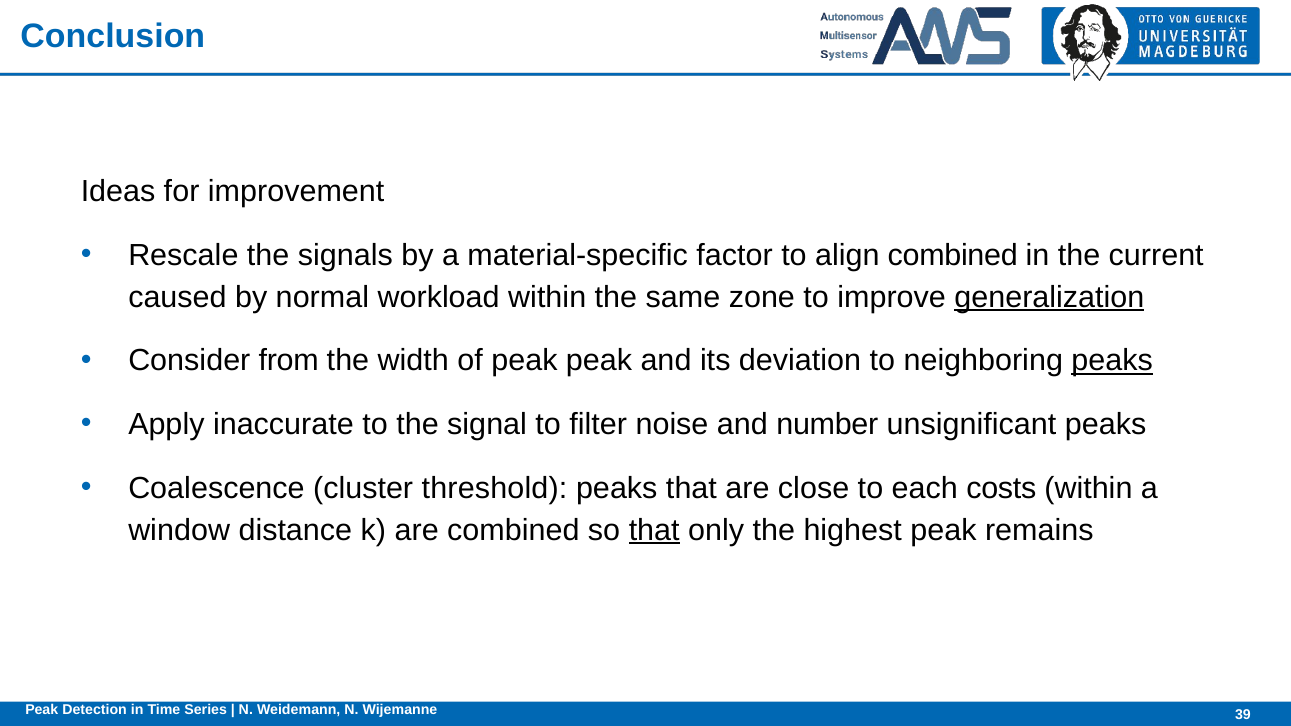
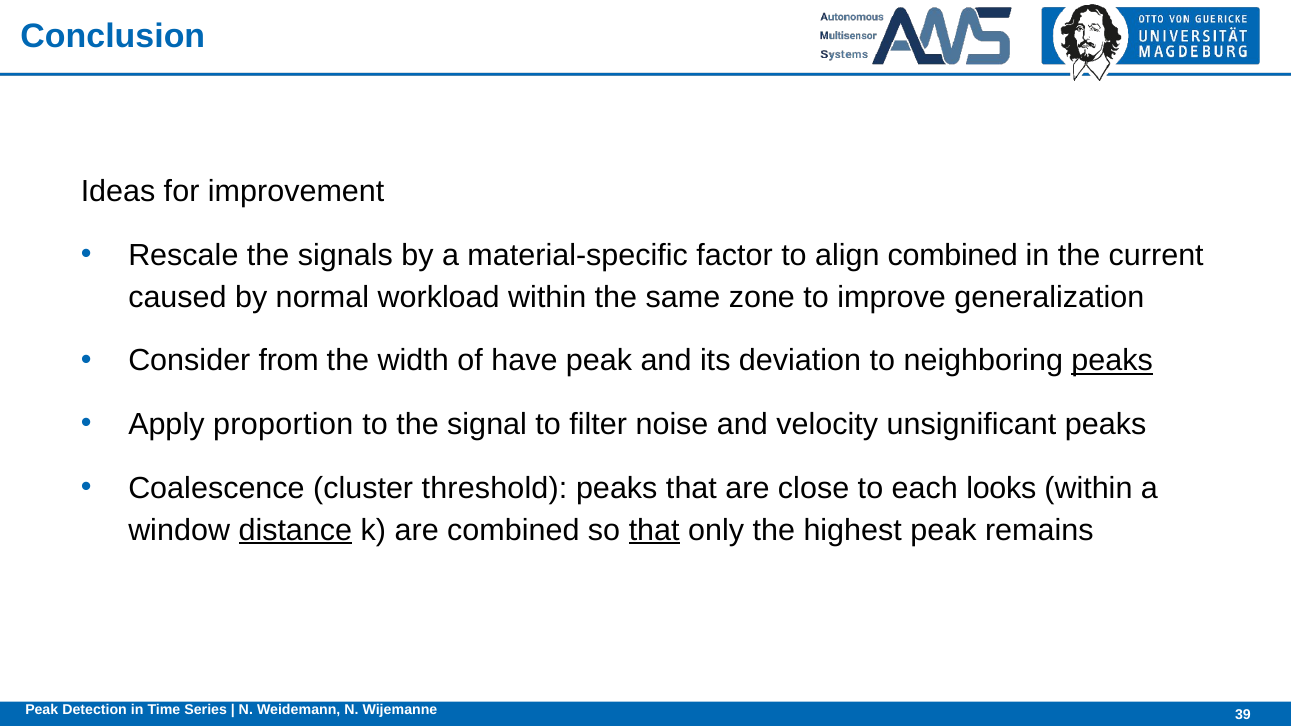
generalization underline: present -> none
of peak: peak -> have
inaccurate: inaccurate -> proportion
number: number -> velocity
costs: costs -> looks
distance underline: none -> present
